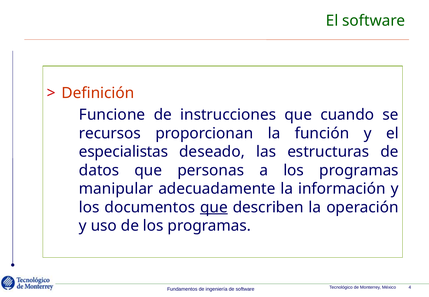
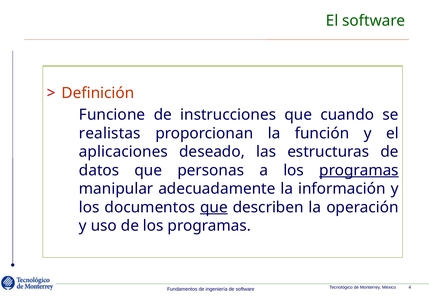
recursos: recursos -> realistas
especialistas: especialistas -> aplicaciones
programas at (359, 170) underline: none -> present
